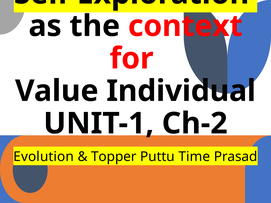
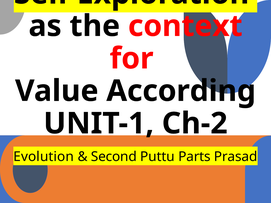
Individual: Individual -> According
Topper: Topper -> Second
Time: Time -> Parts
